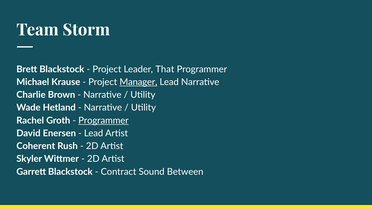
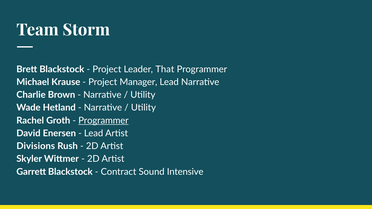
Manager underline: present -> none
Coherent: Coherent -> Divisions
Between: Between -> Intensive
